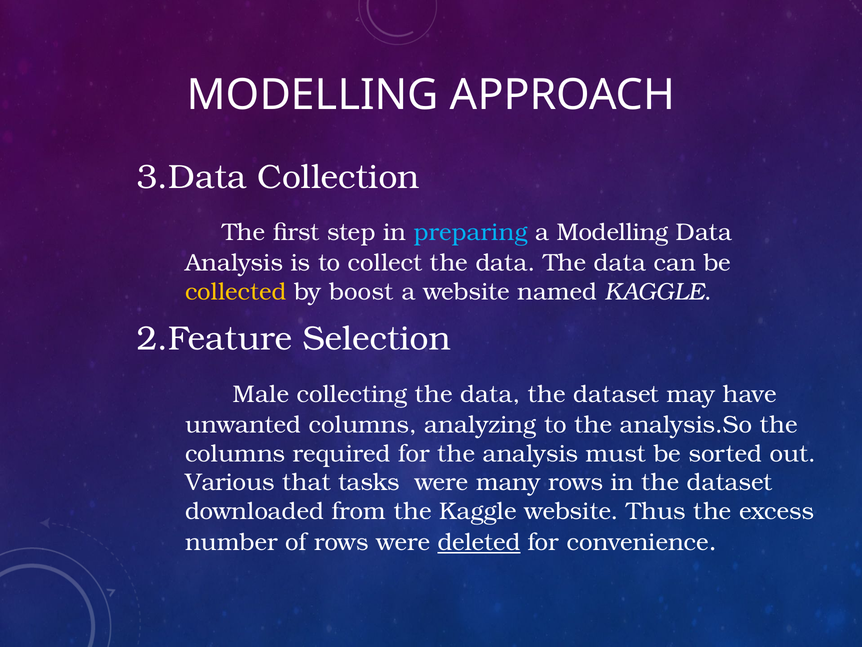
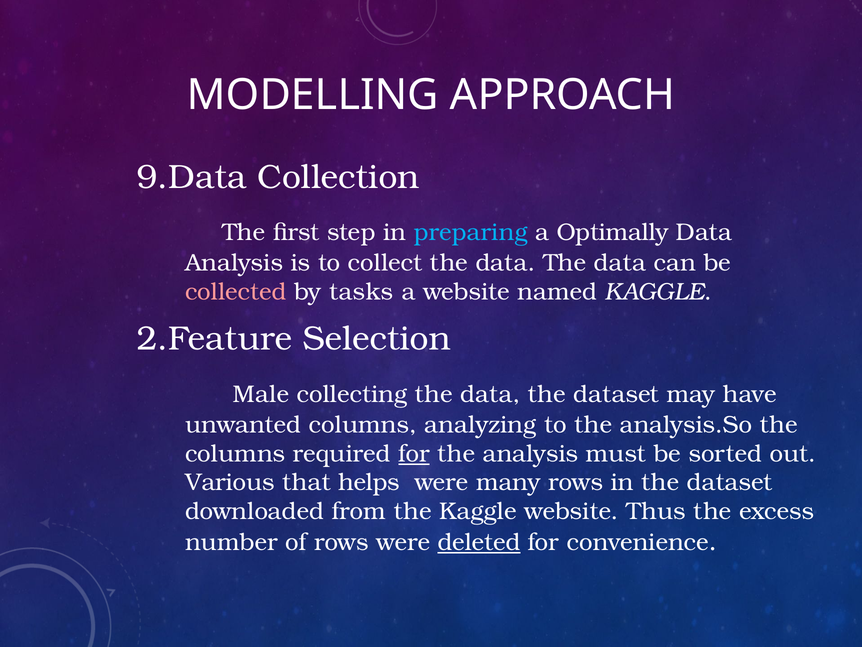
3.Data: 3.Data -> 9.Data
a Modelling: Modelling -> Optimally
collected colour: yellow -> pink
boost: boost -> tasks
for at (414, 453) underline: none -> present
tasks: tasks -> helps
